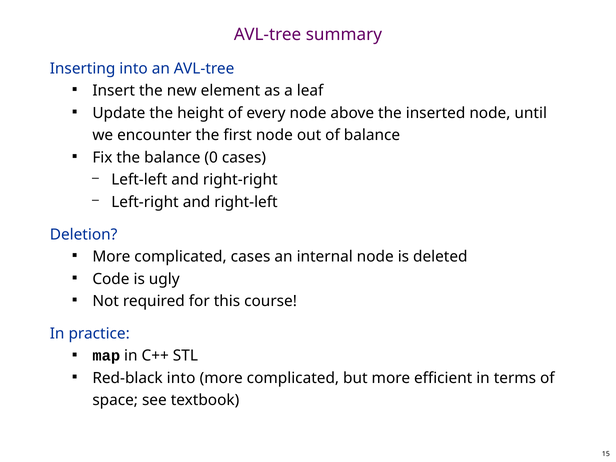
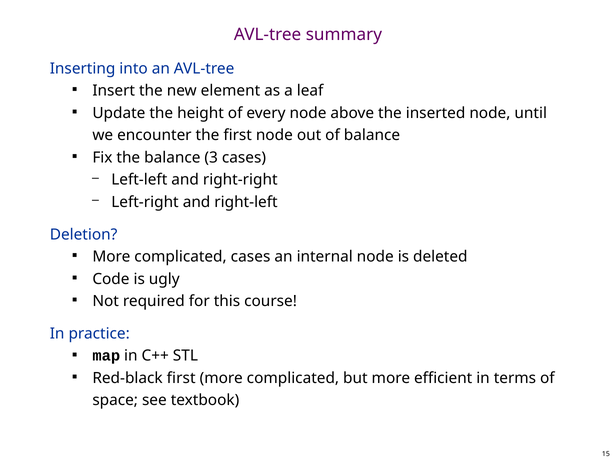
0: 0 -> 3
Red-black into: into -> first
